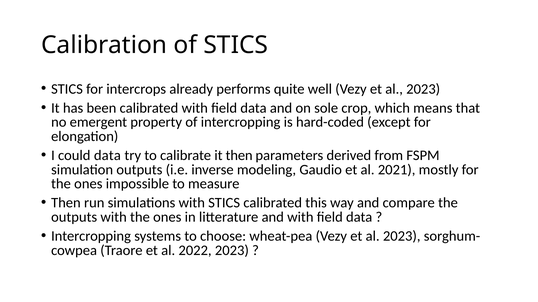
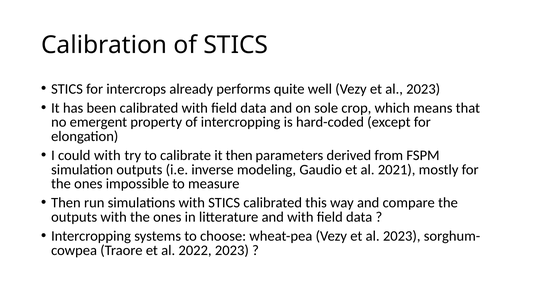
could data: data -> with
